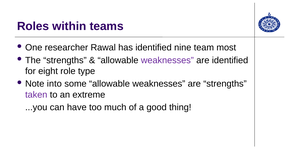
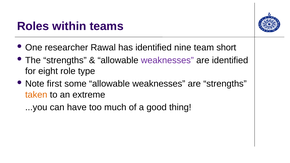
most: most -> short
into: into -> first
taken colour: purple -> orange
